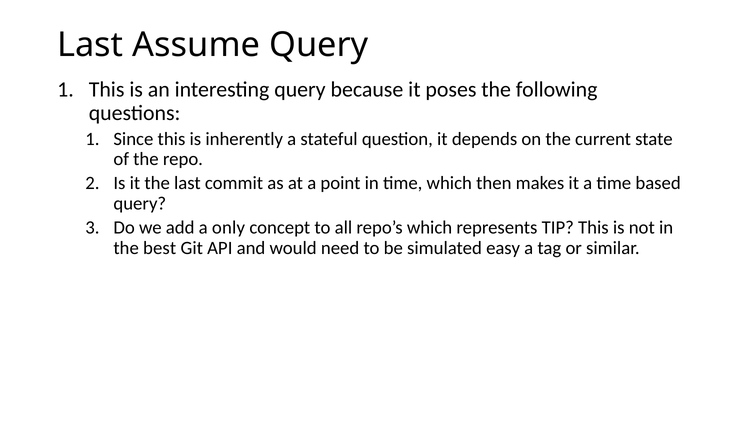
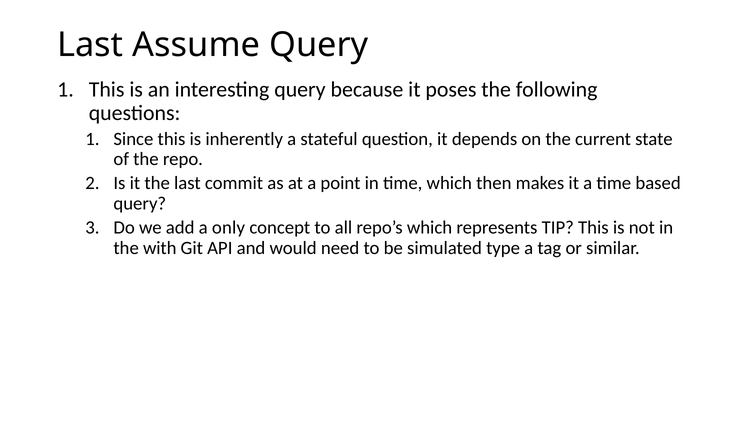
best: best -> with
easy: easy -> type
